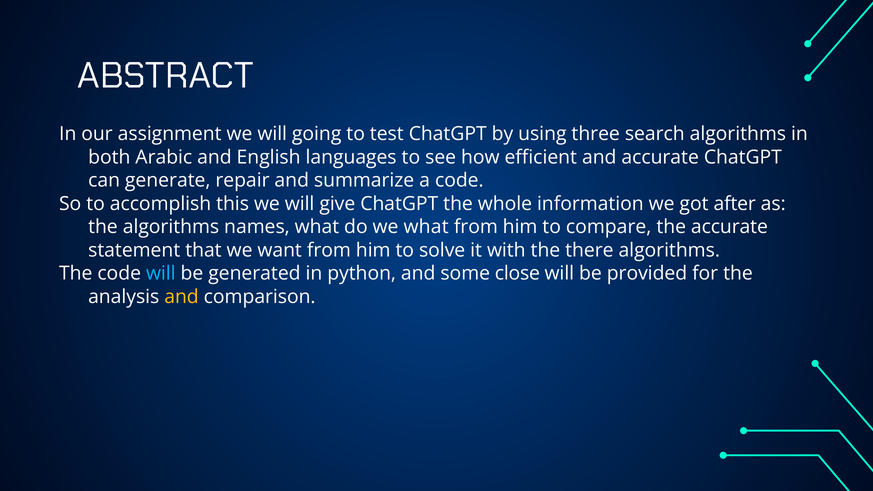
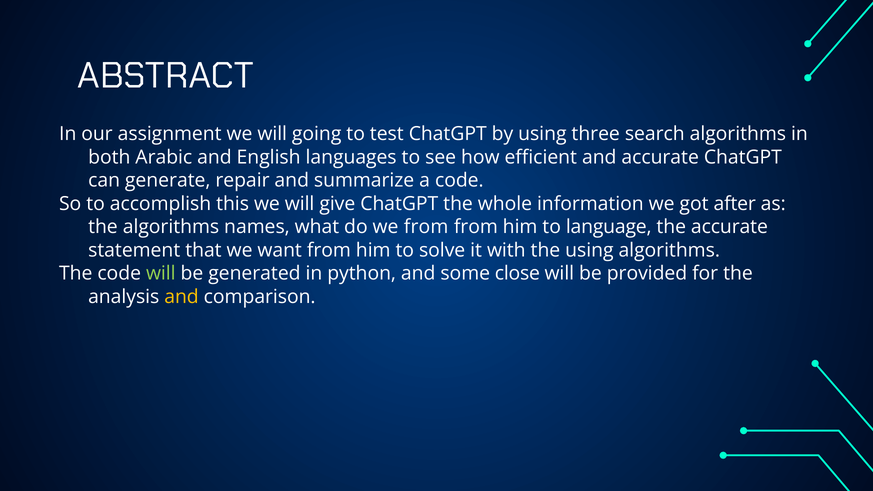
we what: what -> from
compare: compare -> language
the there: there -> using
will at (161, 274) colour: light blue -> light green
